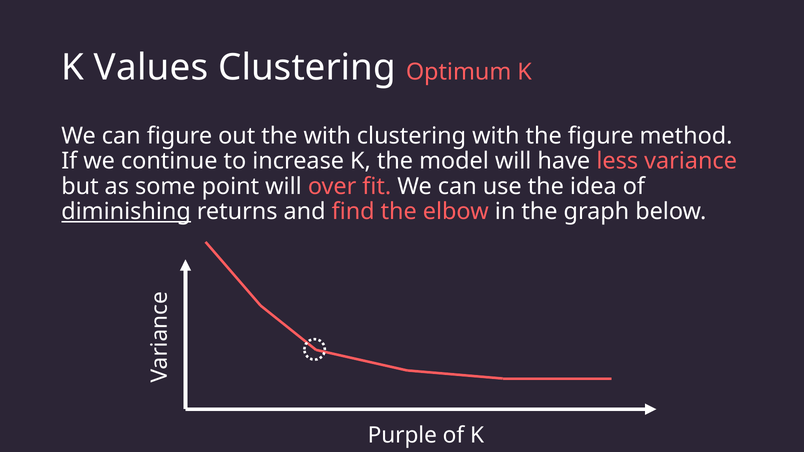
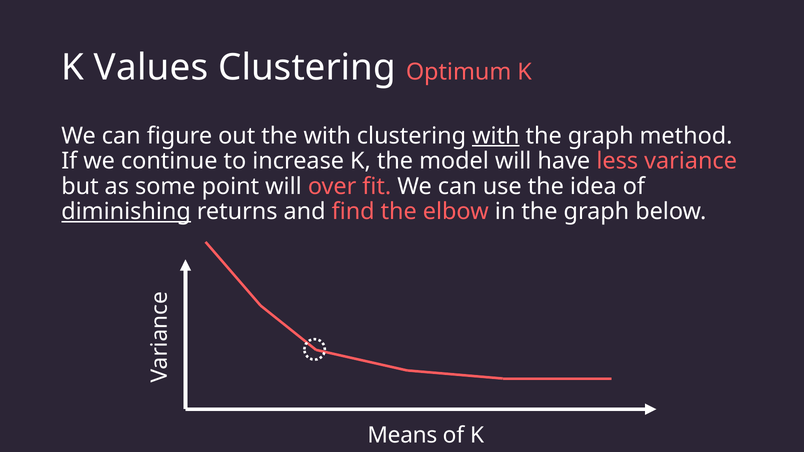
with at (496, 136) underline: none -> present
figure at (601, 136): figure -> graph
Purple: Purple -> Means
